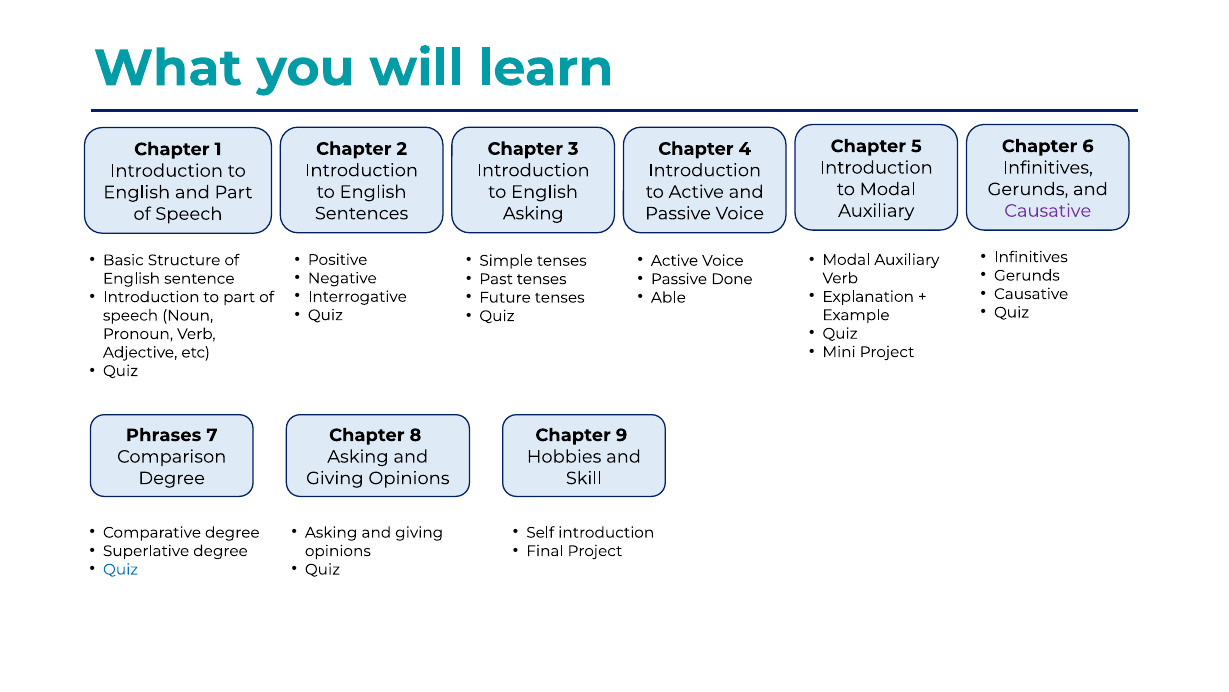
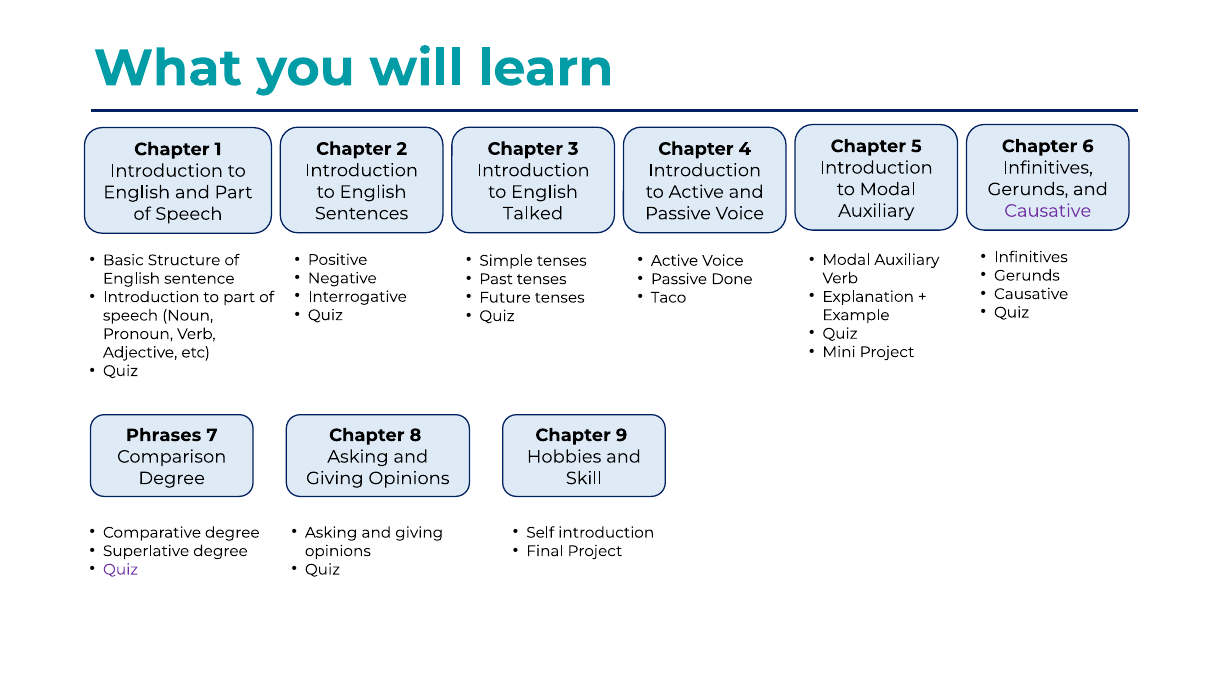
Asking at (533, 213): Asking -> Talked
Able: Able -> Taco
Quiz at (121, 569) colour: blue -> purple
